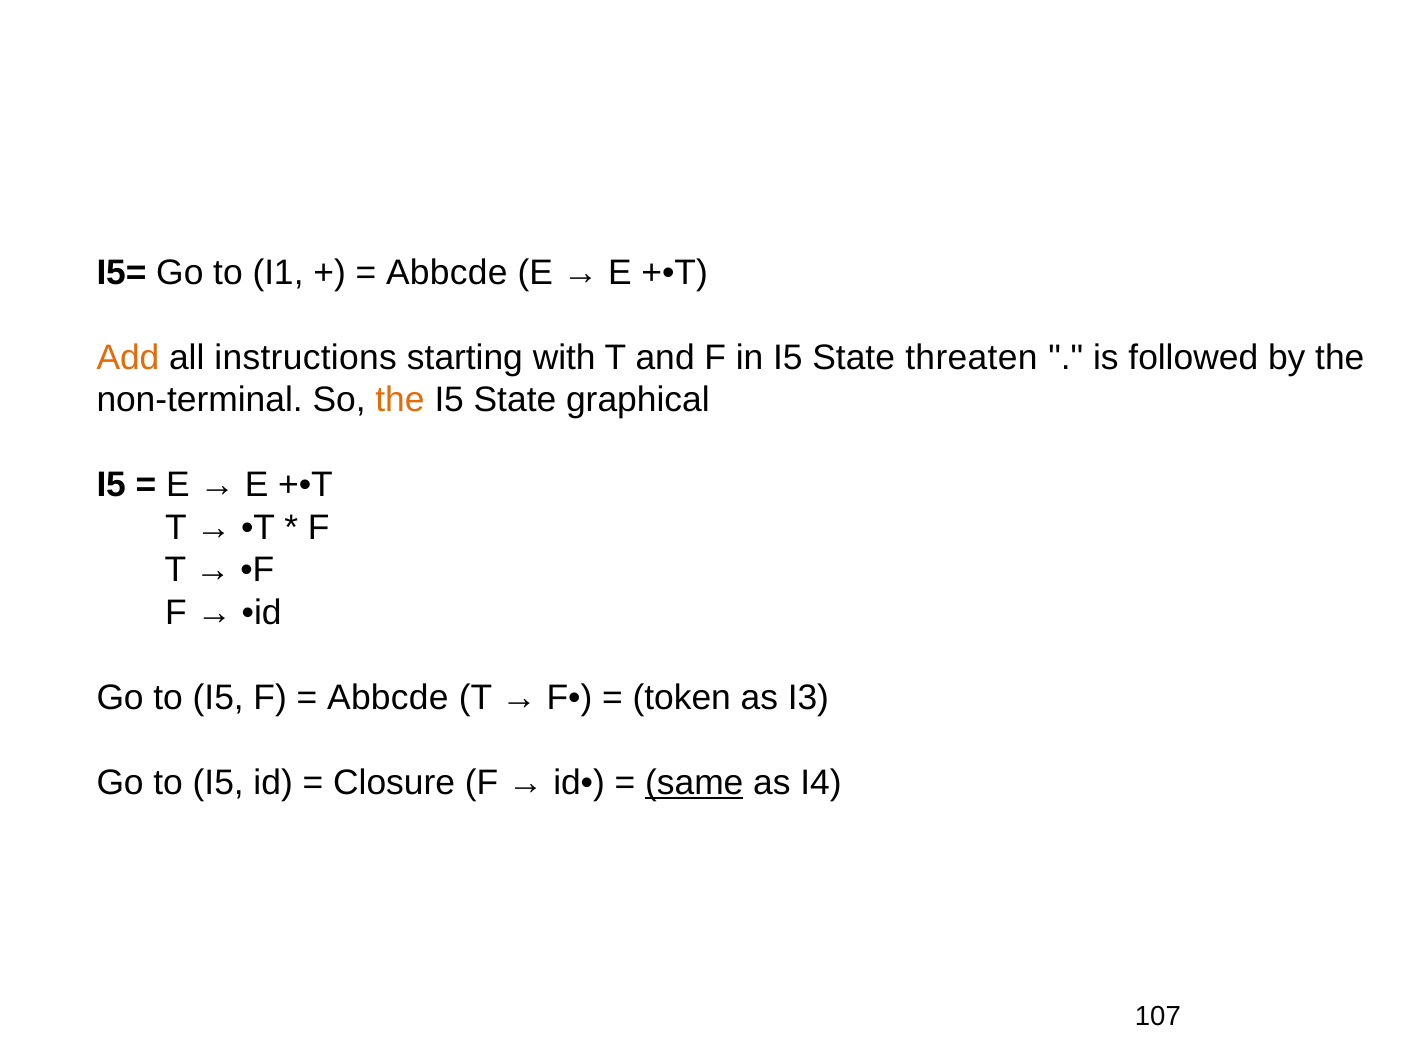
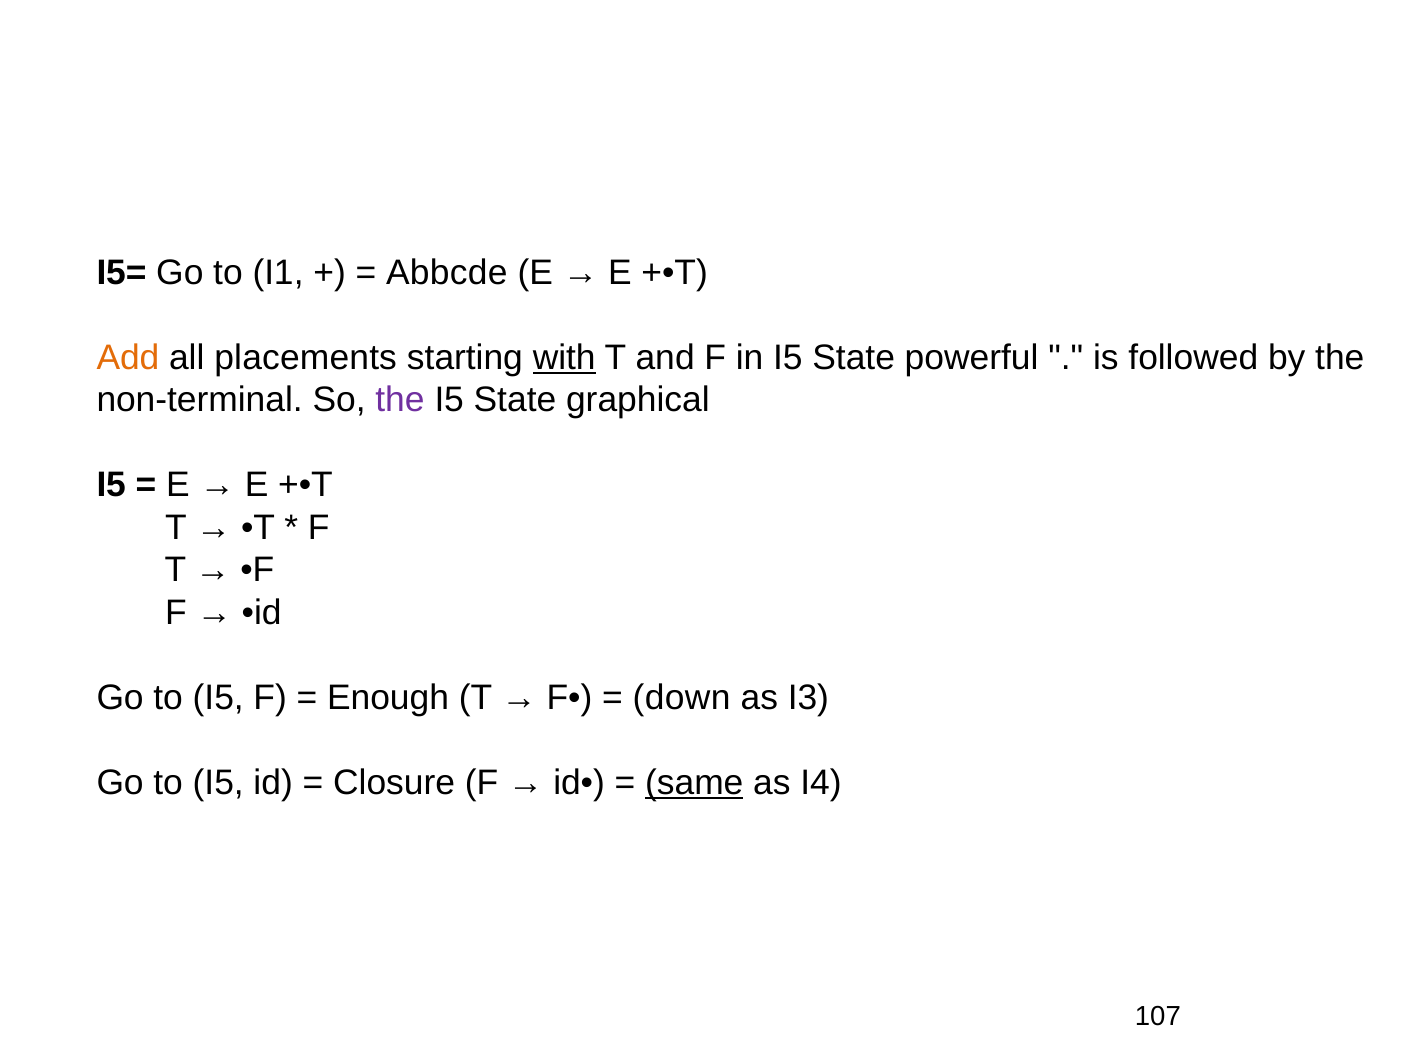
instructions: instructions -> placements
with underline: none -> present
threaten: threaten -> powerful
the at (400, 400) colour: orange -> purple
Abbcde at (388, 698): Abbcde -> Enough
token: token -> down
